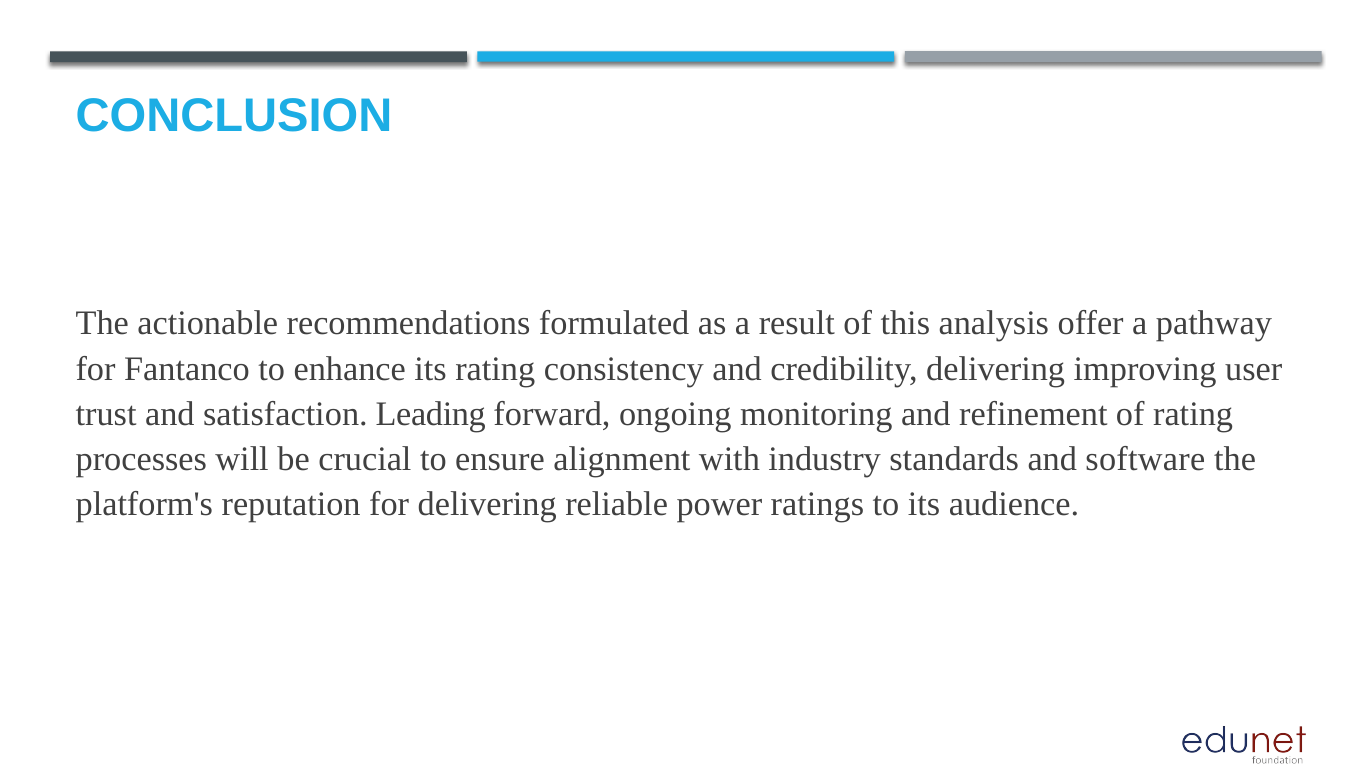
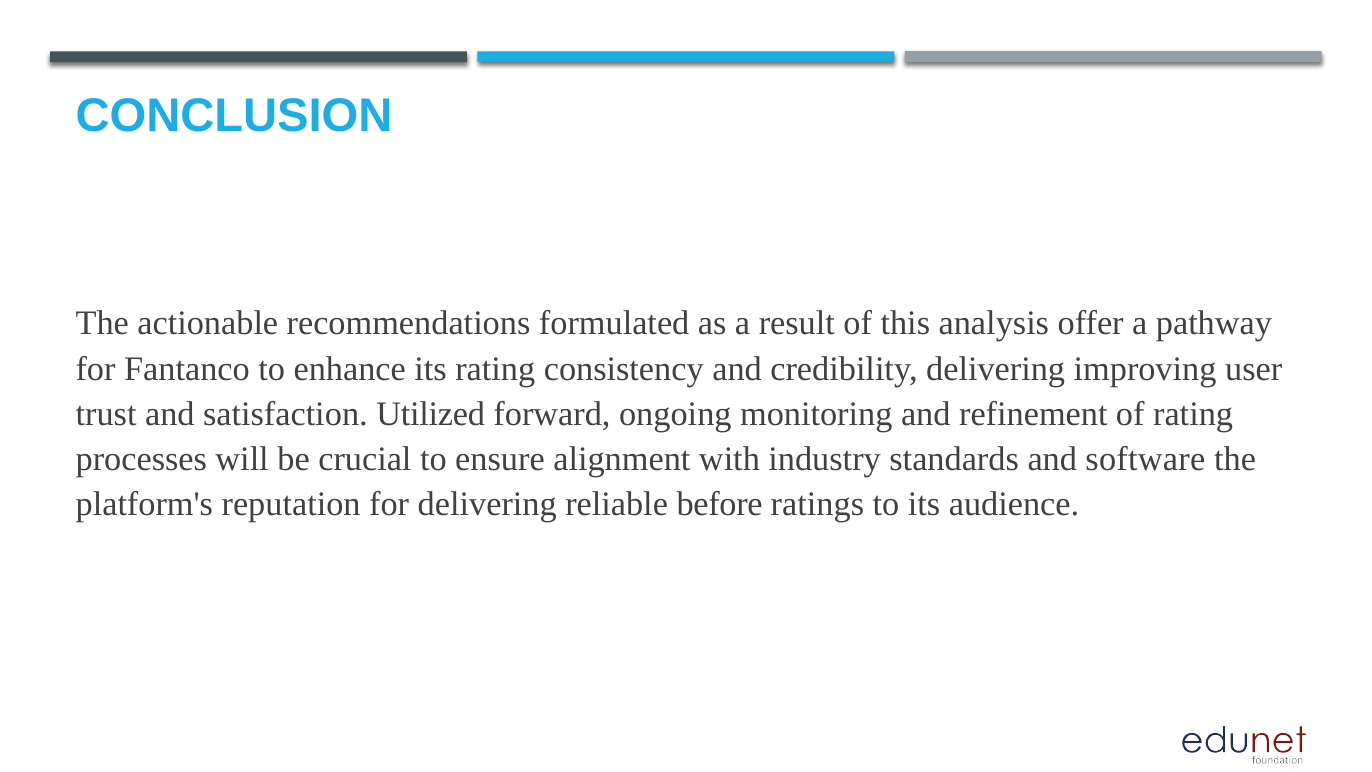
Leading: Leading -> Utilized
power: power -> before
